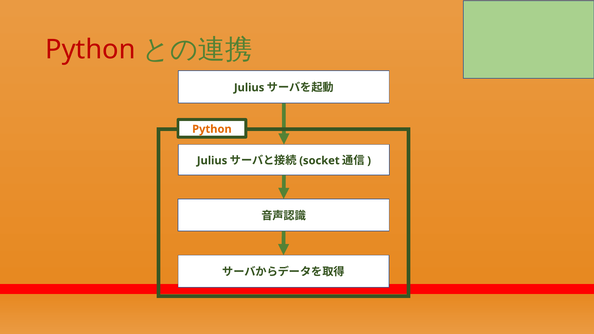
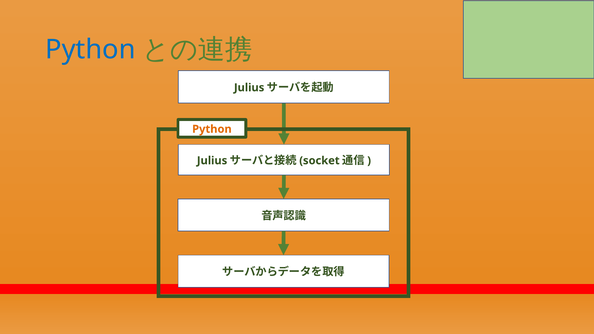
Python at (90, 50) colour: red -> blue
